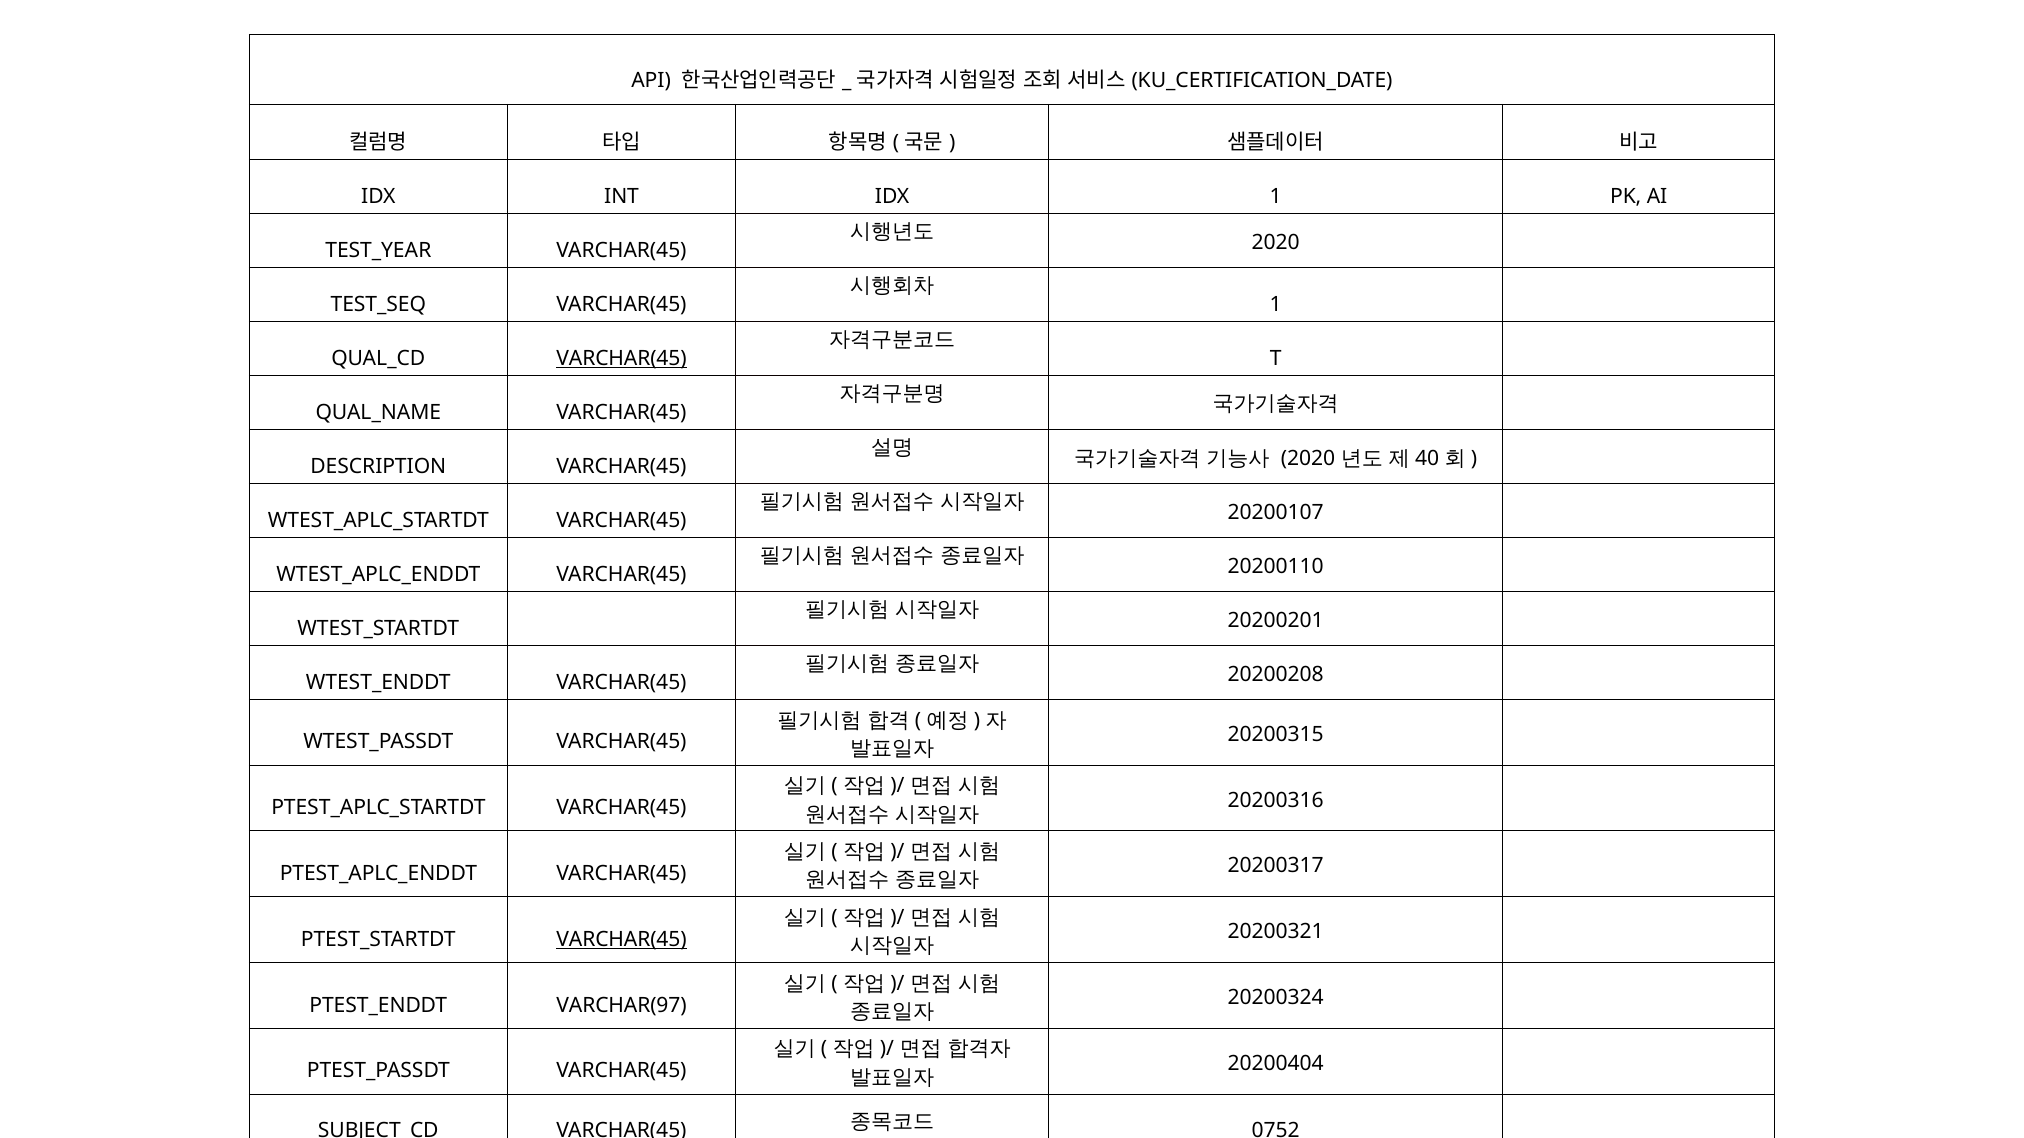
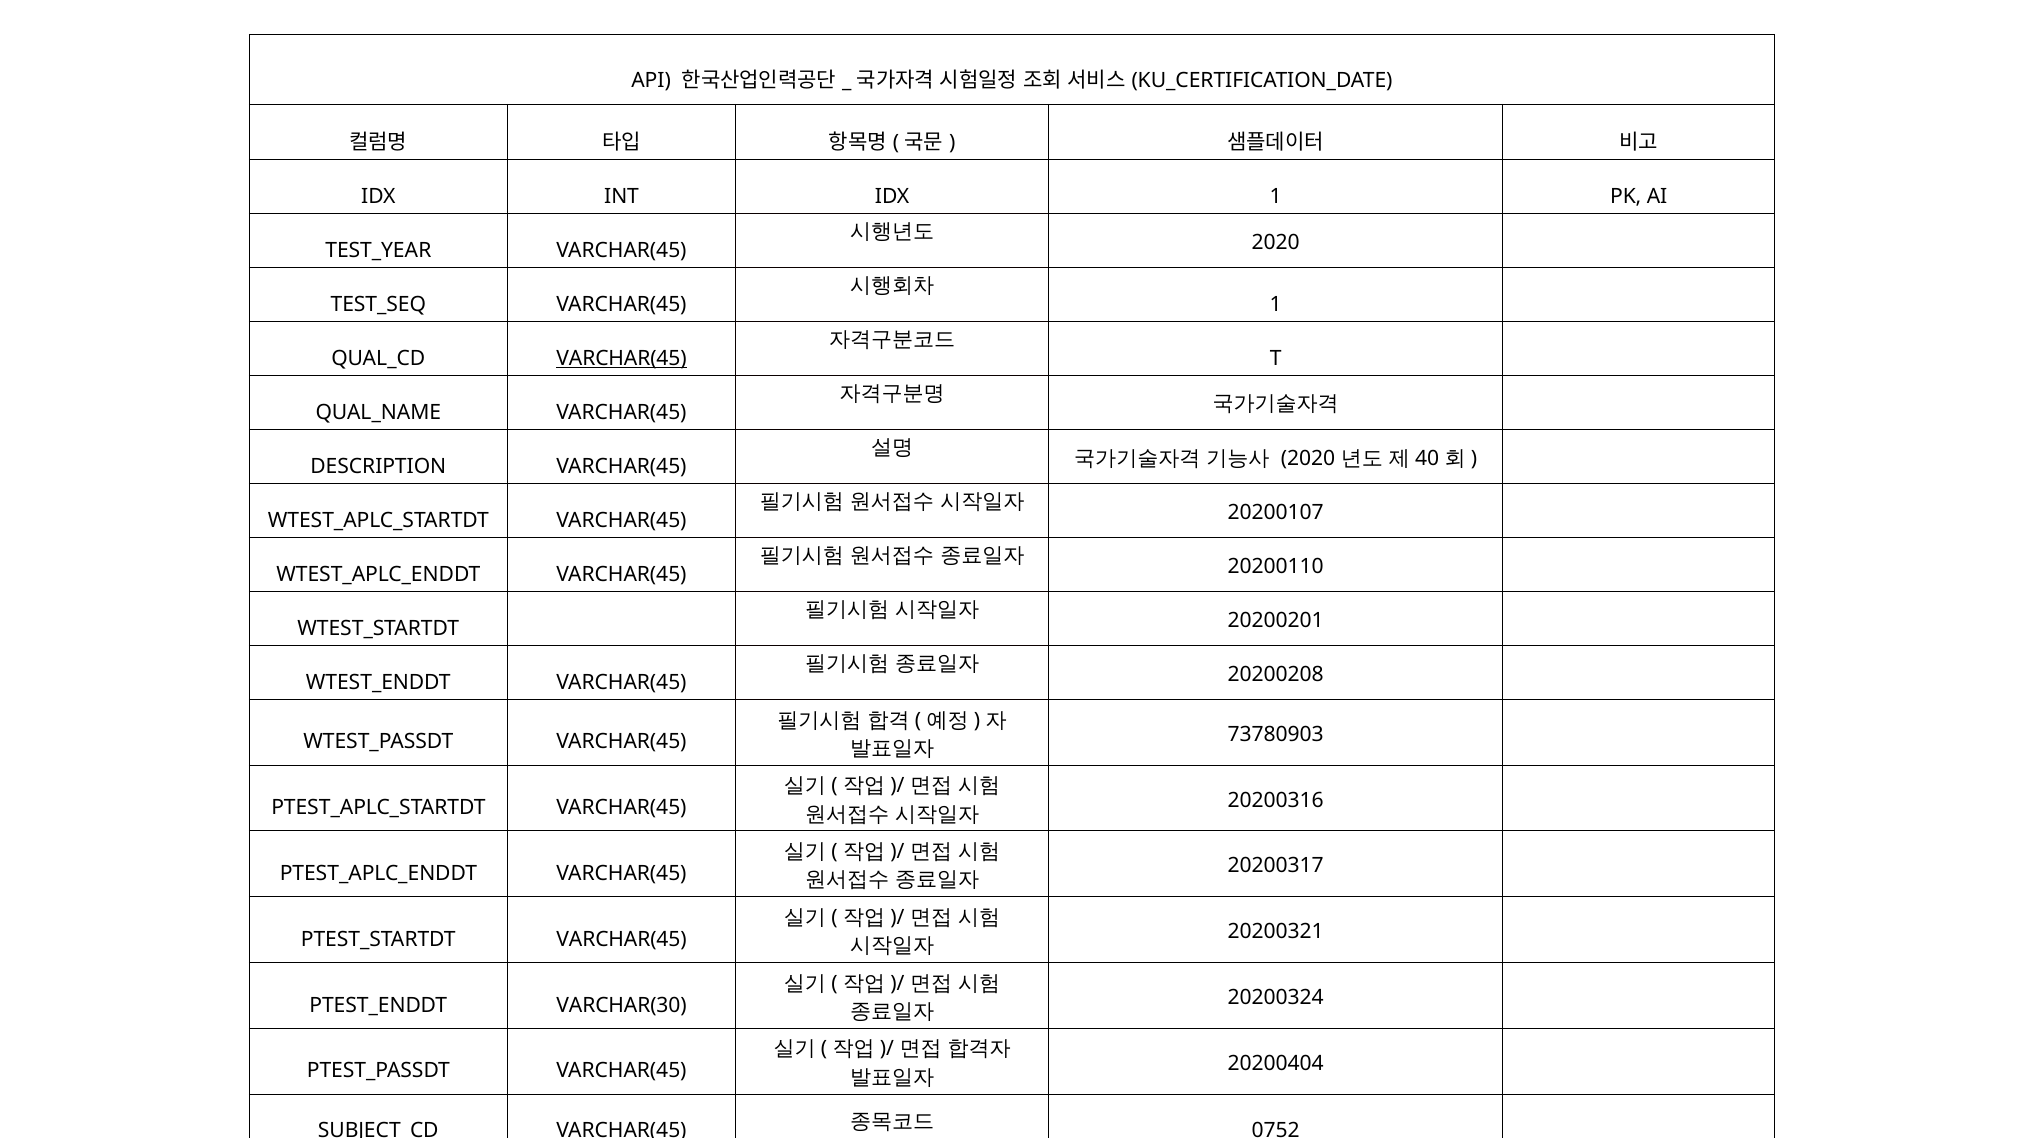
20200315: 20200315 -> 73780903
VARCHAR(45 at (622, 940) underline: present -> none
VARCHAR(97: VARCHAR(97 -> VARCHAR(30
